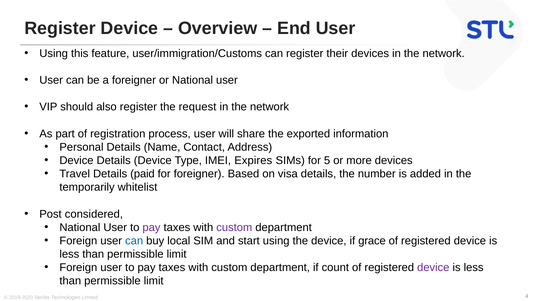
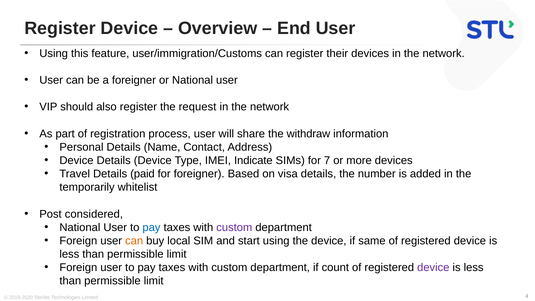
exported: exported -> withdraw
Expires: Expires -> Indicate
5: 5 -> 7
pay at (151, 227) colour: purple -> blue
can at (134, 241) colour: blue -> orange
grace: grace -> same
